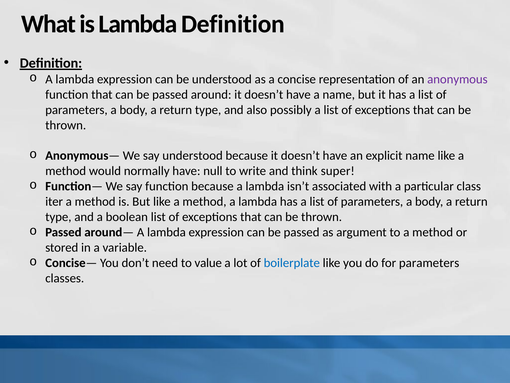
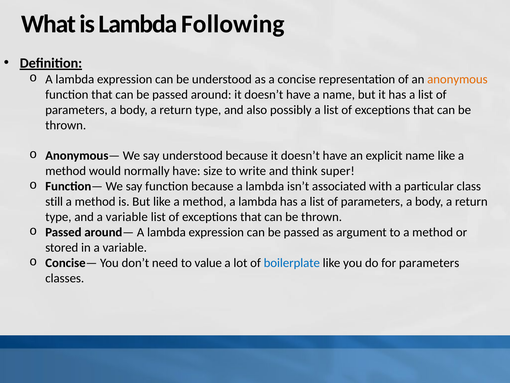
Lambda Definition: Definition -> Following
anonymous colour: purple -> orange
null: null -> size
iter: iter -> still
and a boolean: boolean -> variable
